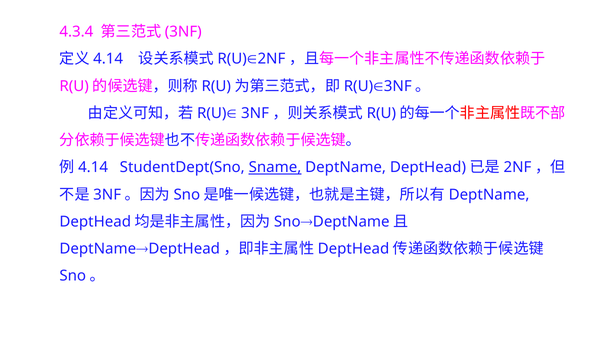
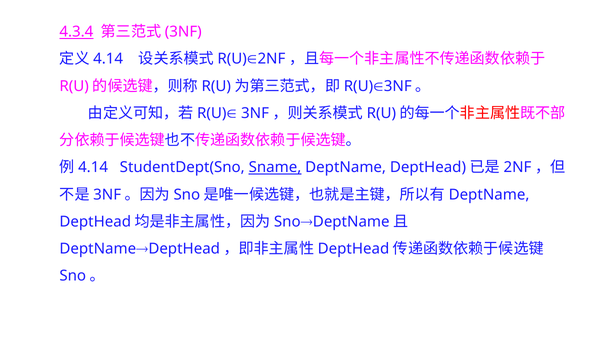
4.3.4 underline: none -> present
